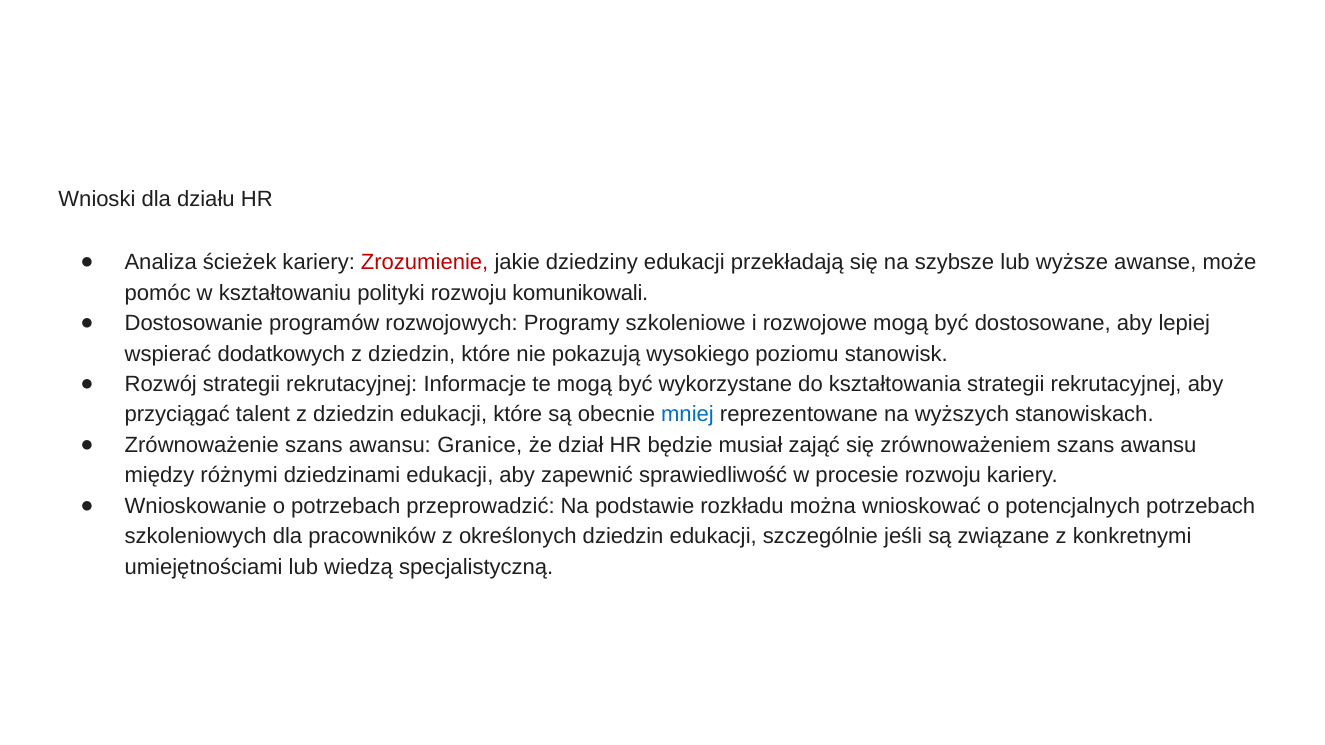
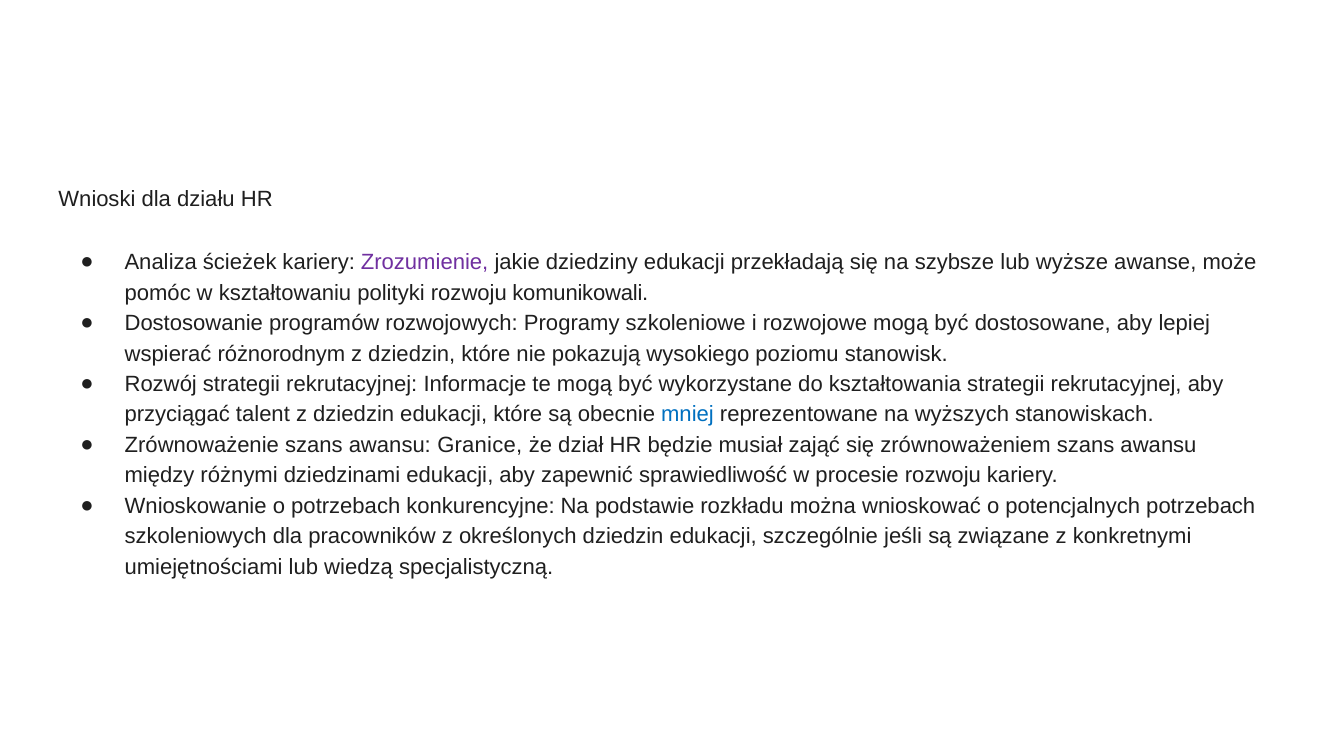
Zrozumienie colour: red -> purple
dodatkowych: dodatkowych -> różnorodnym
przeprowadzić: przeprowadzić -> konkurencyjne
